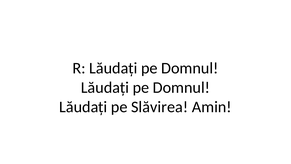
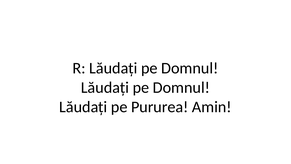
Slăvirea: Slăvirea -> Pururea
